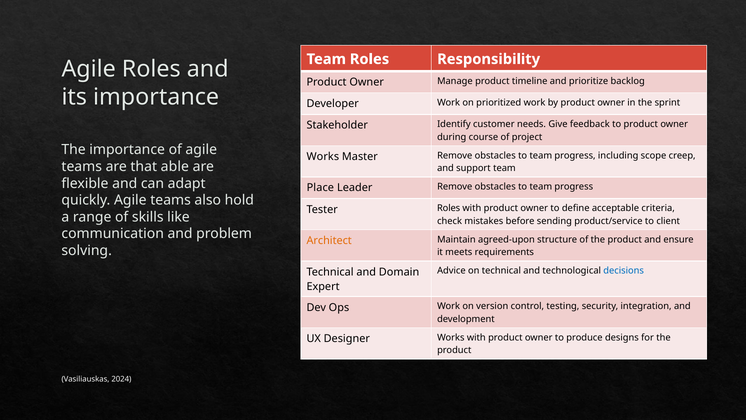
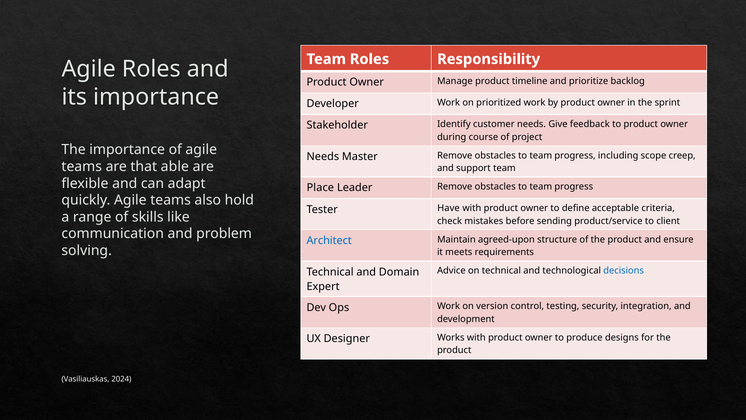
Works at (323, 157): Works -> Needs
Tester Roles: Roles -> Have
Architect colour: orange -> blue
